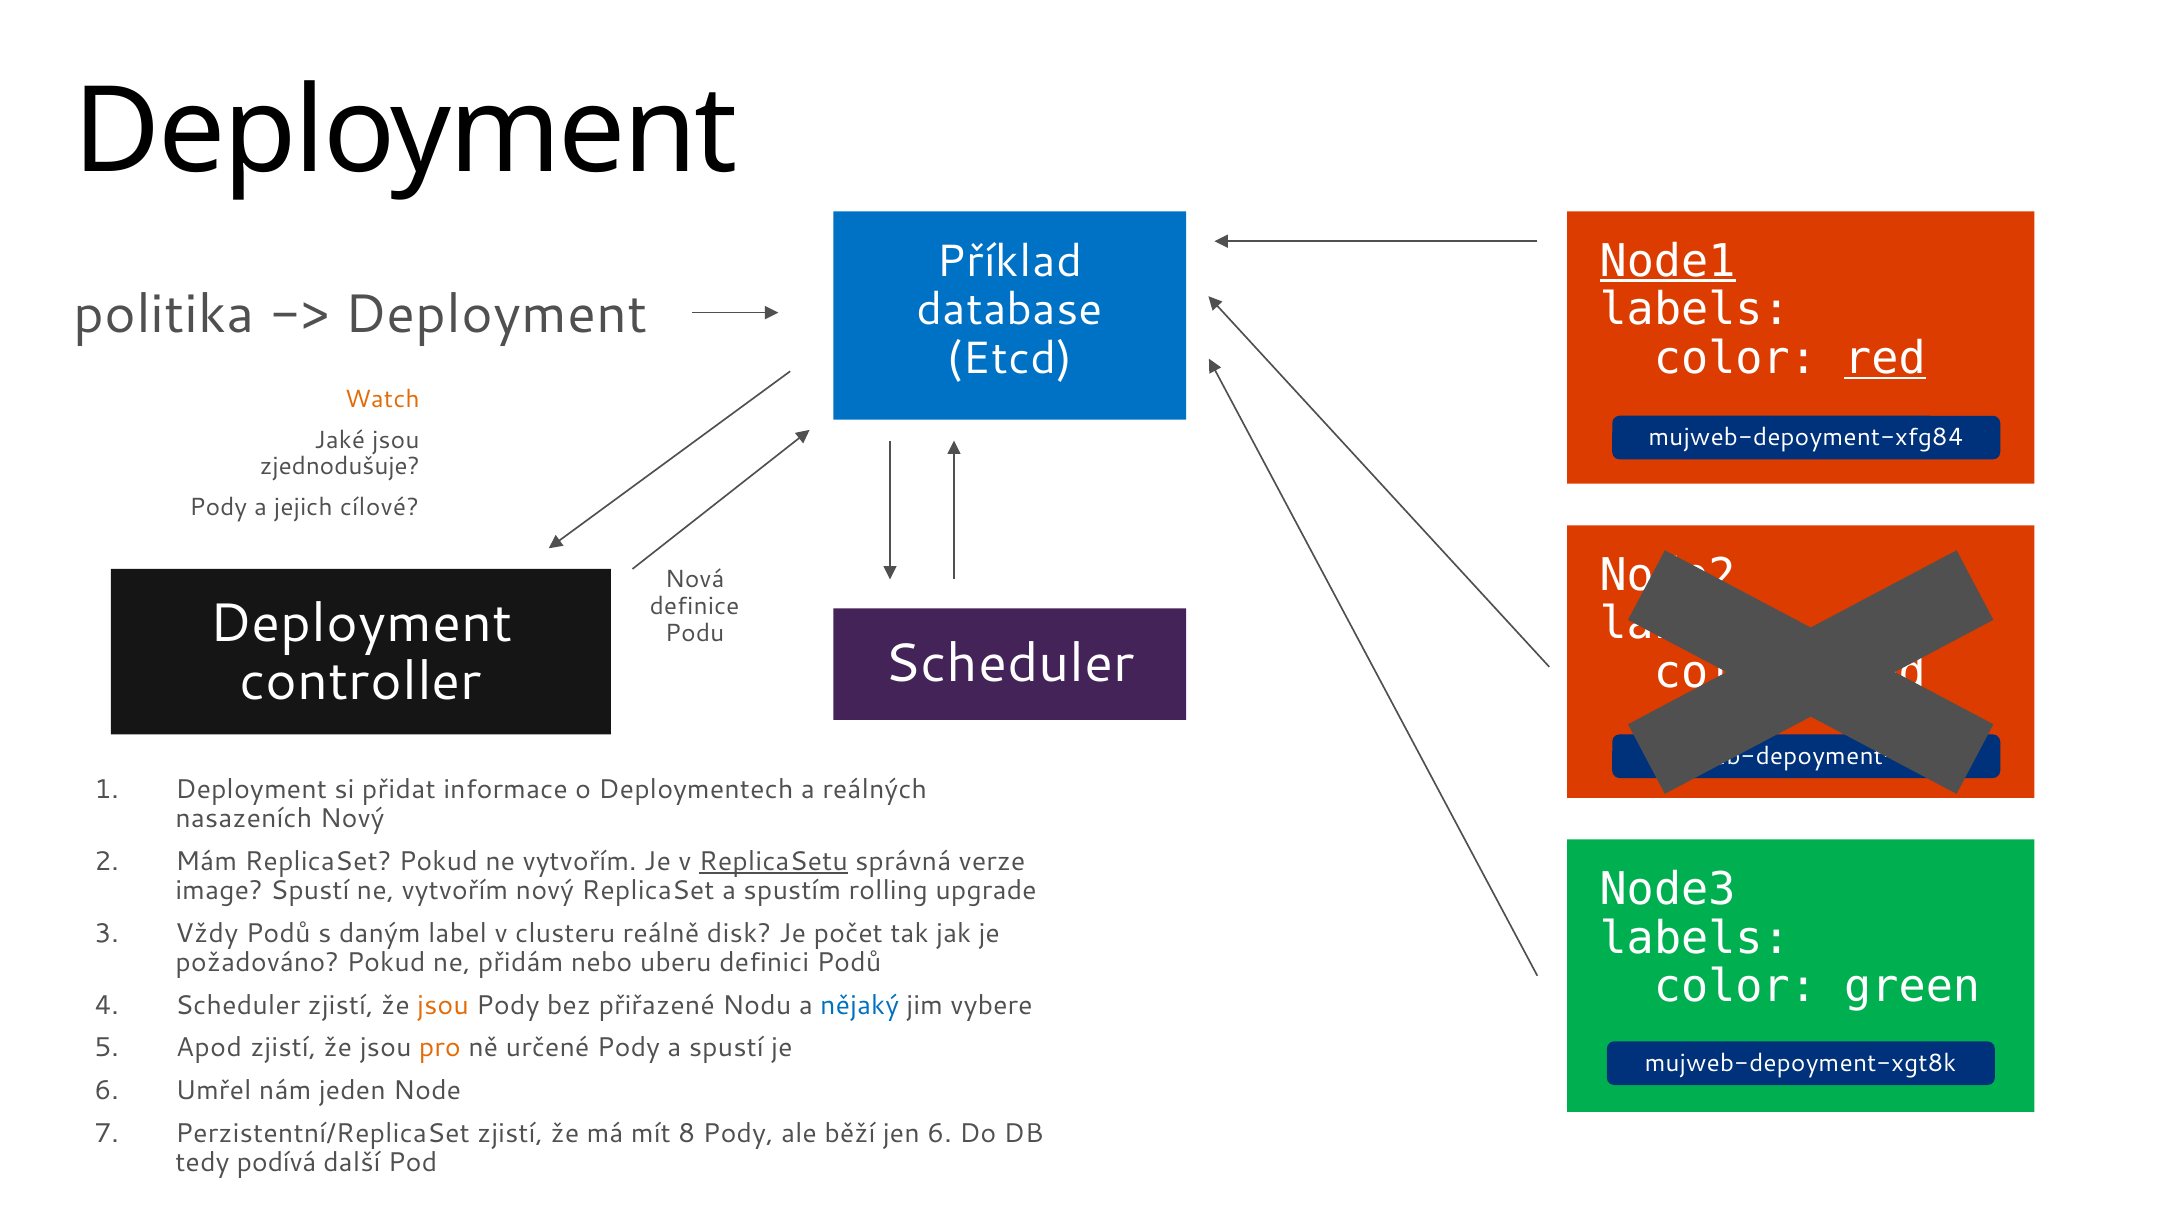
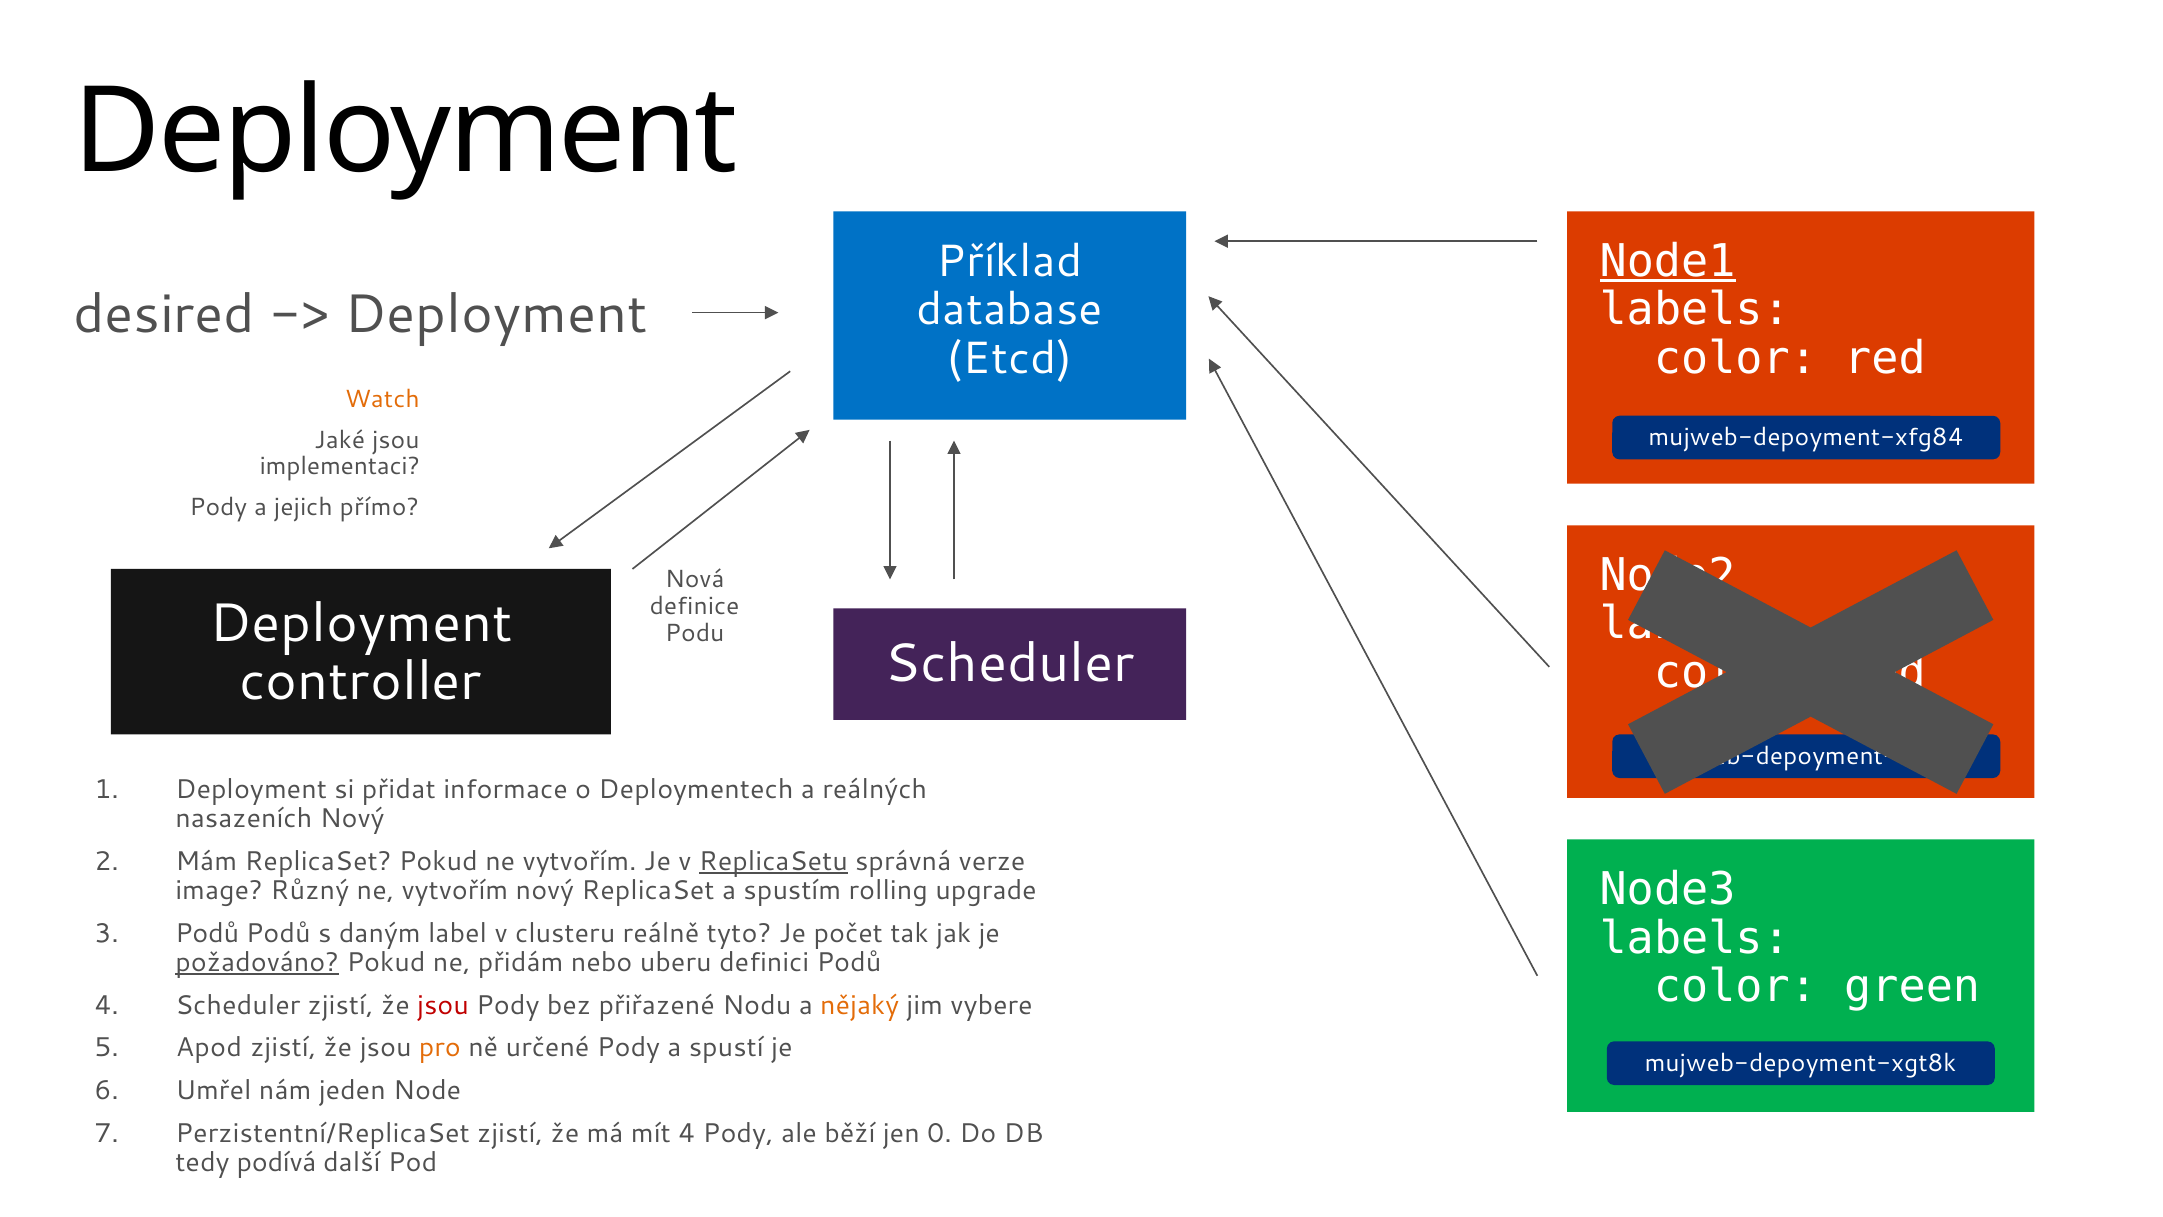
politika: politika -> desired
red at (1885, 359) underline: present -> none
zjednodušuje: zjednodušuje -> implementaci
cílové: cílové -> přímo
image Spustí: Spustí -> Různý
3 Vždy: Vždy -> Podů
disk: disk -> tyto
požadováno underline: none -> present
jsou at (443, 1005) colour: orange -> red
nějaký colour: blue -> orange
mít 8: 8 -> 4
jen 6: 6 -> 0
